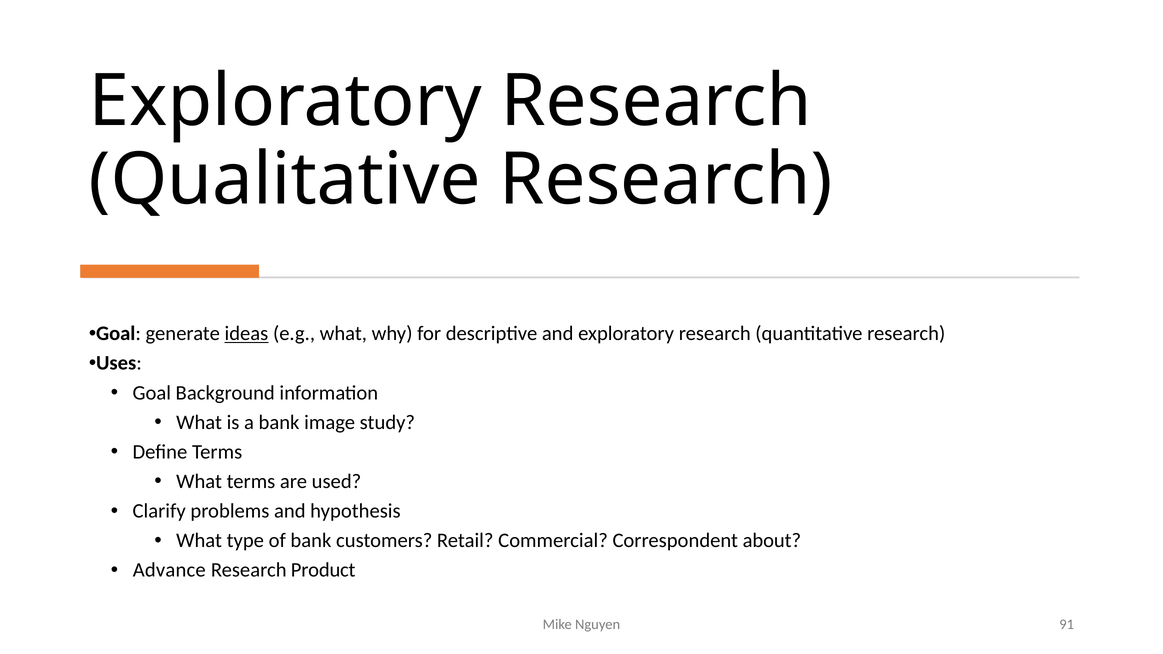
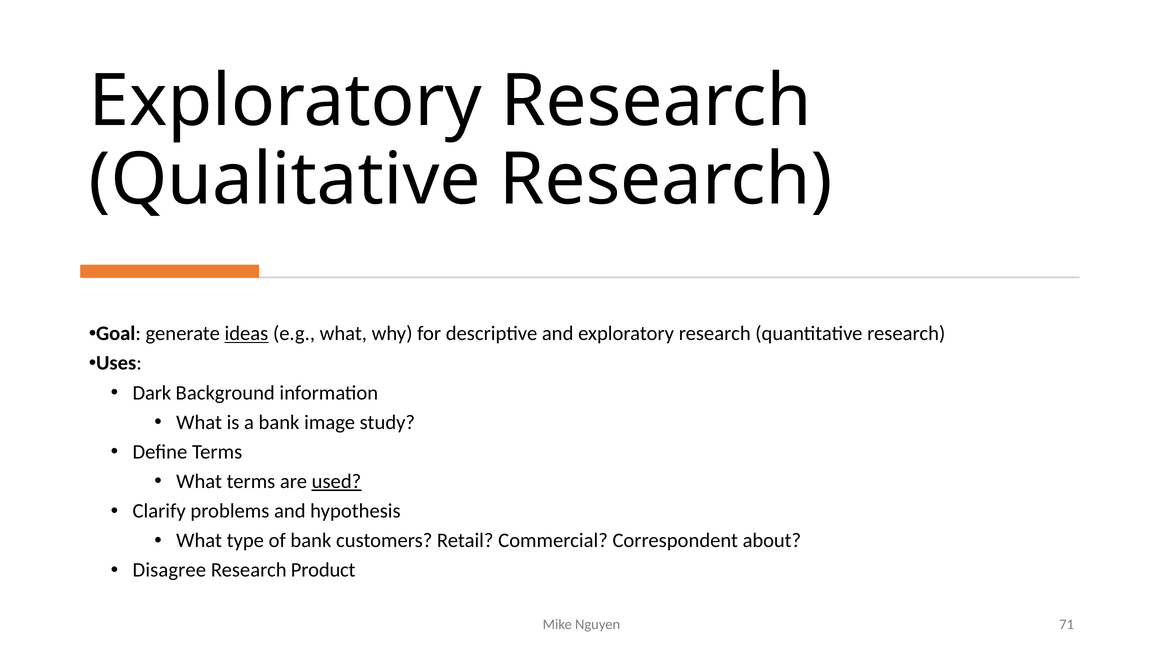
Goal at (152, 393): Goal -> Dark
used underline: none -> present
Advance: Advance -> Disagree
91: 91 -> 71
